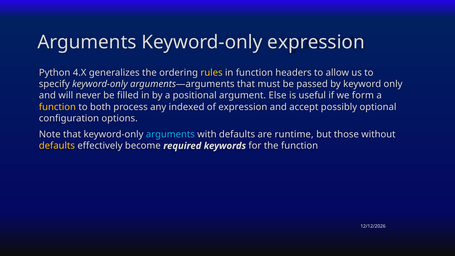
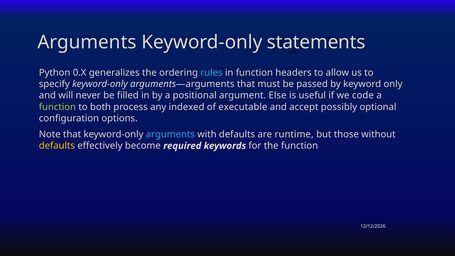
Keyword-only expression: expression -> statements
4.X: 4.X -> 0.X
rules colour: yellow -> light blue
form: form -> code
function at (57, 107) colour: yellow -> light green
of expression: expression -> executable
